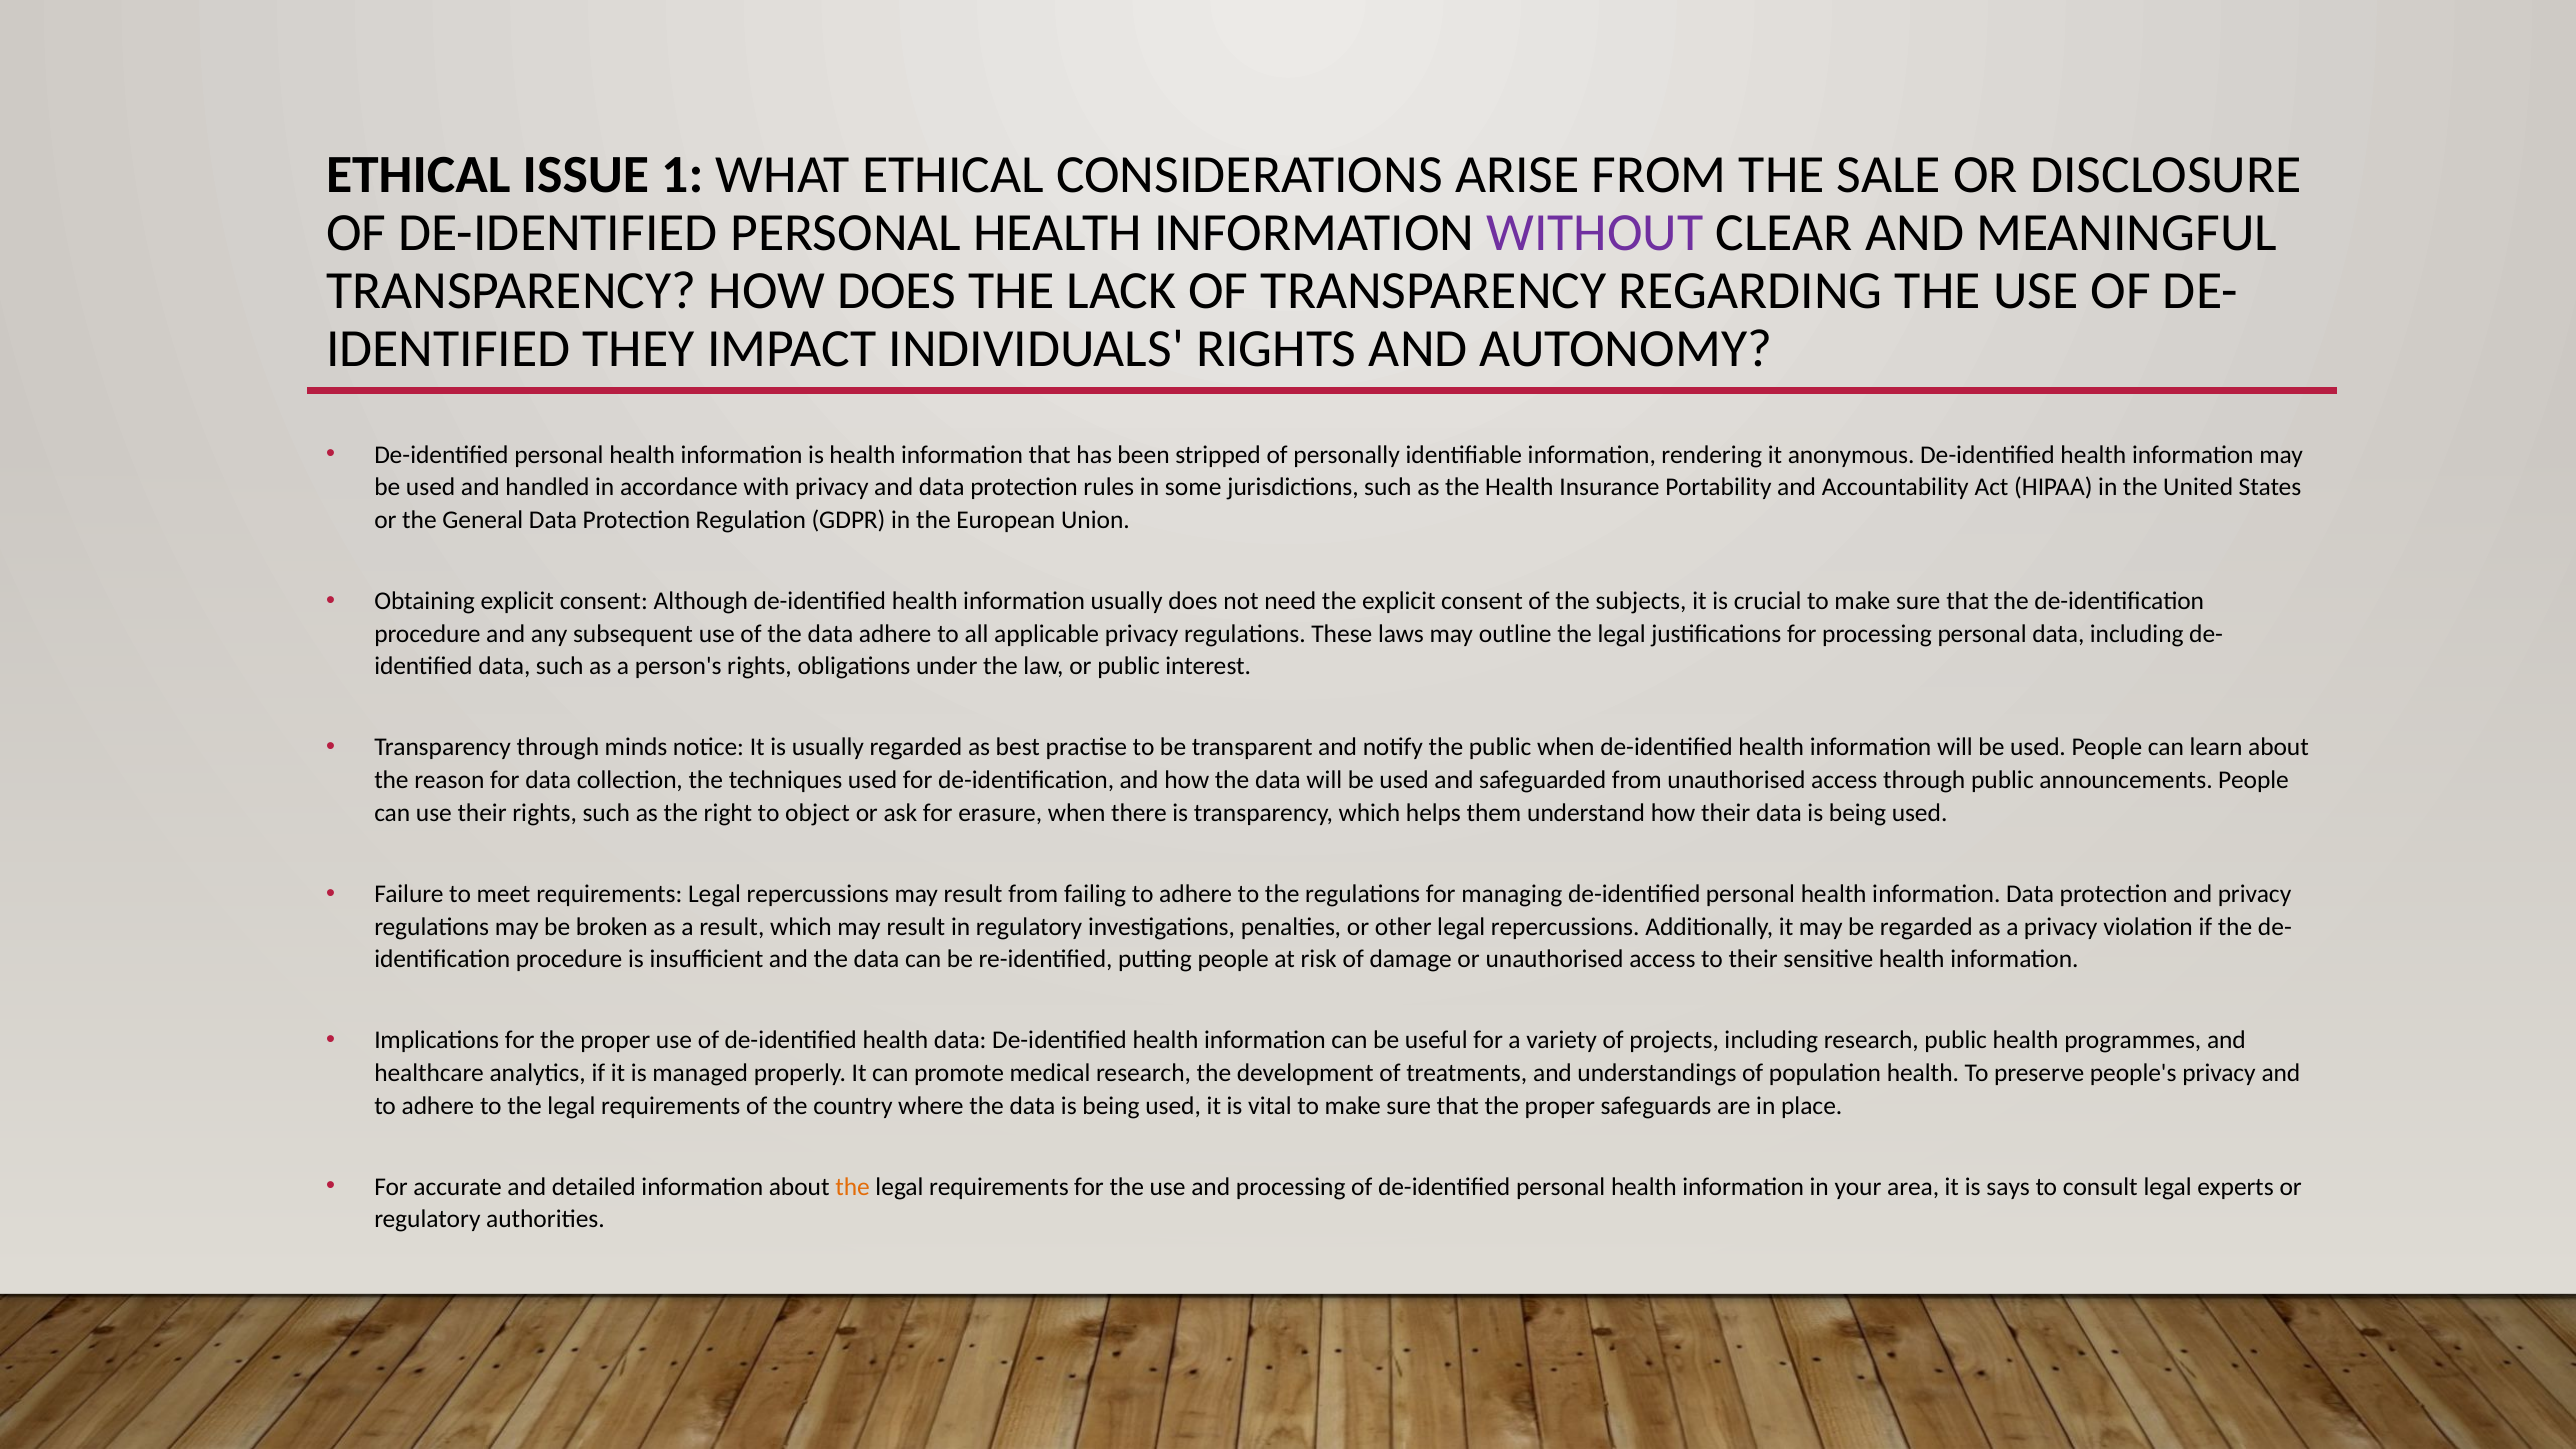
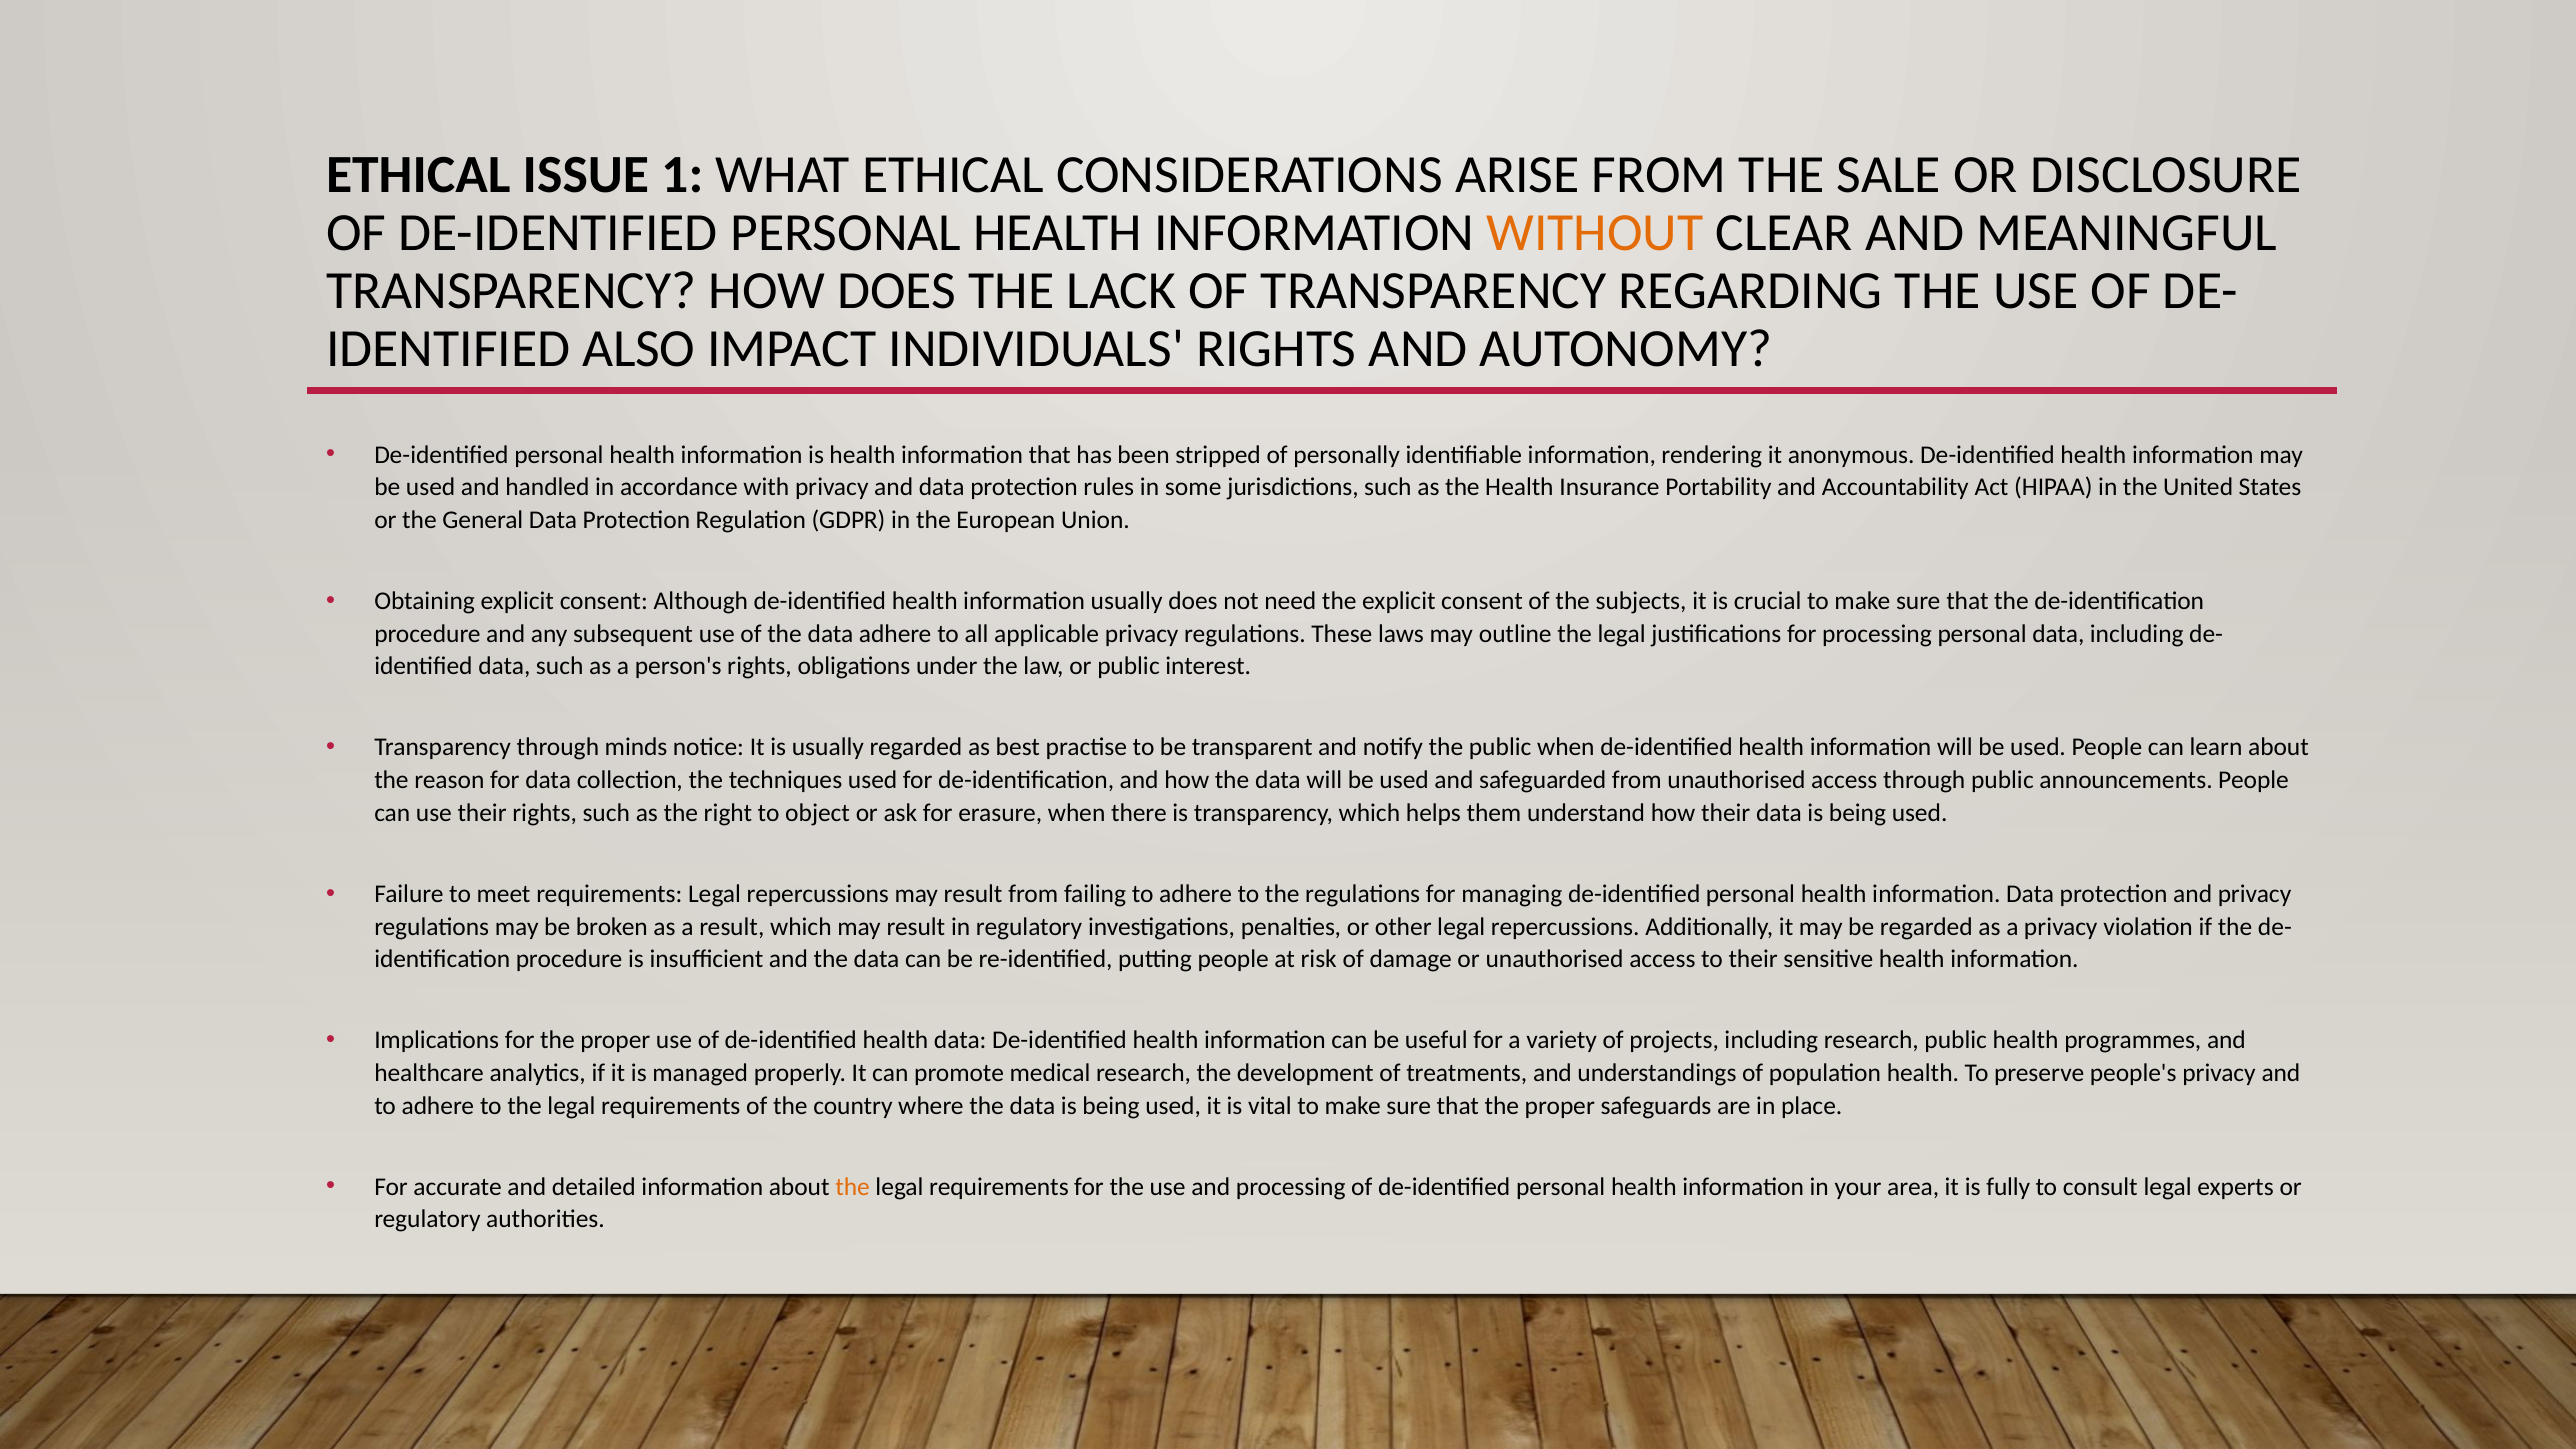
WITHOUT colour: purple -> orange
THEY: THEY -> ALSO
says: says -> fully
